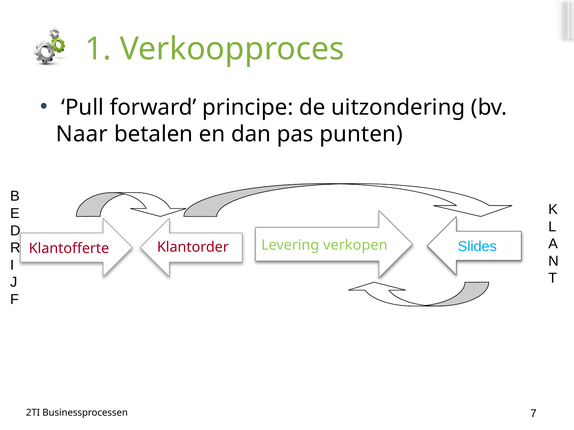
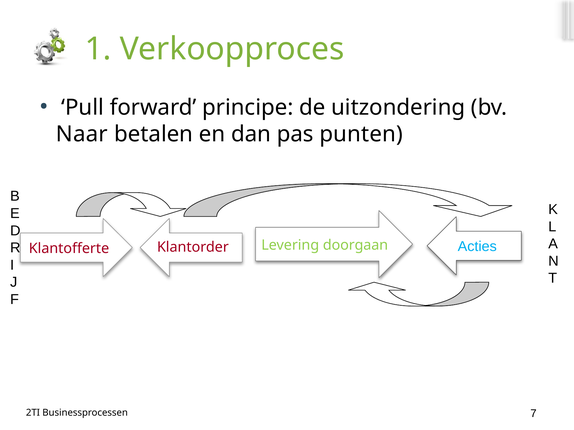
verkopen: verkopen -> doorgaan
Slides: Slides -> Acties
